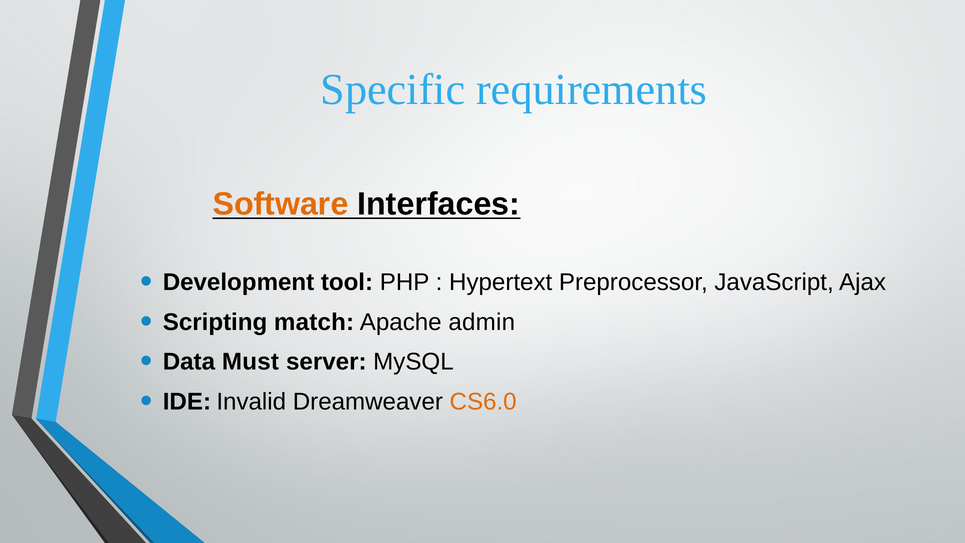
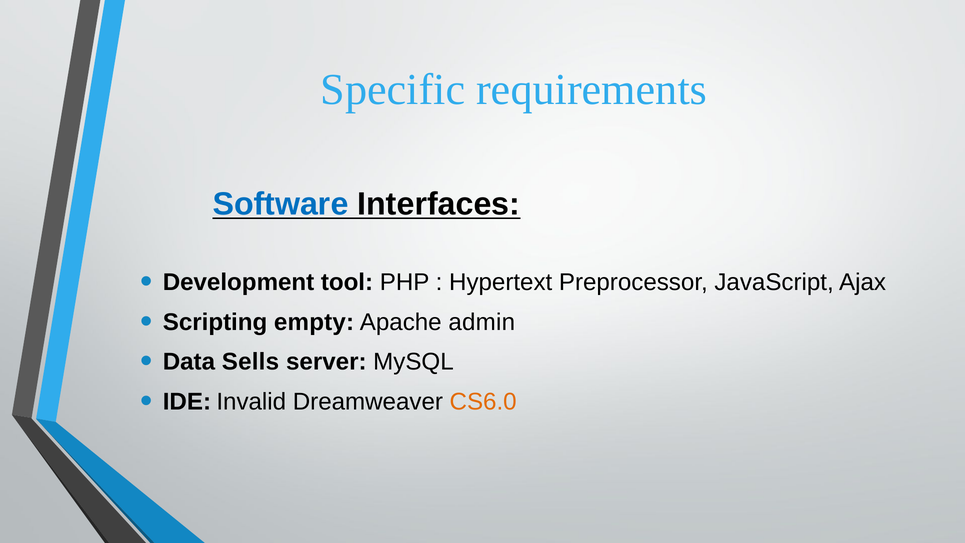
Software colour: orange -> blue
match: match -> empty
Must: Must -> Sells
